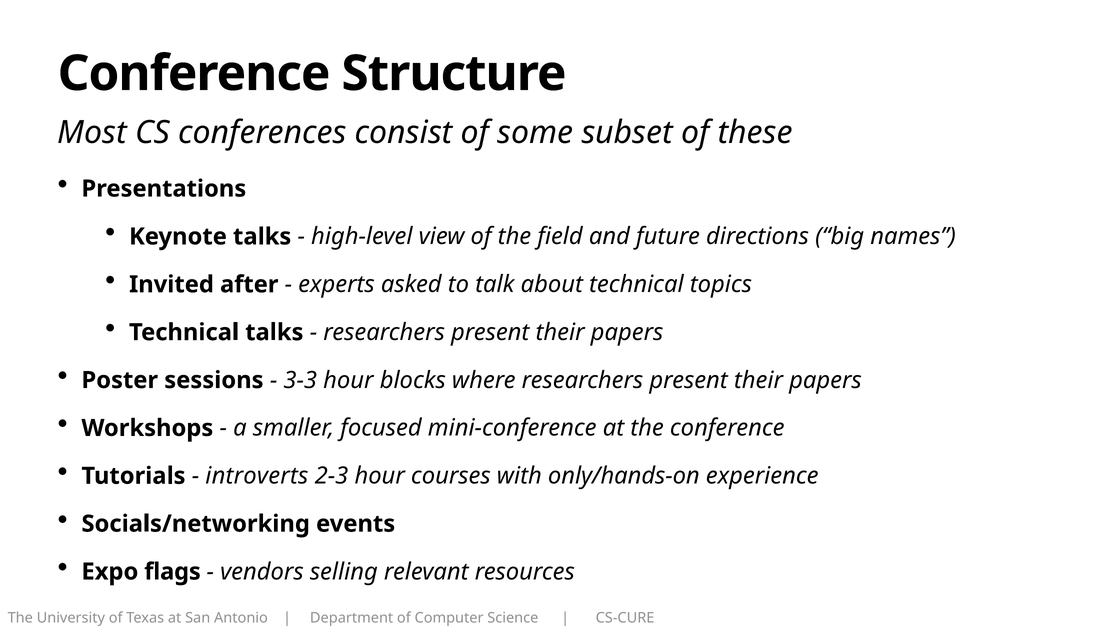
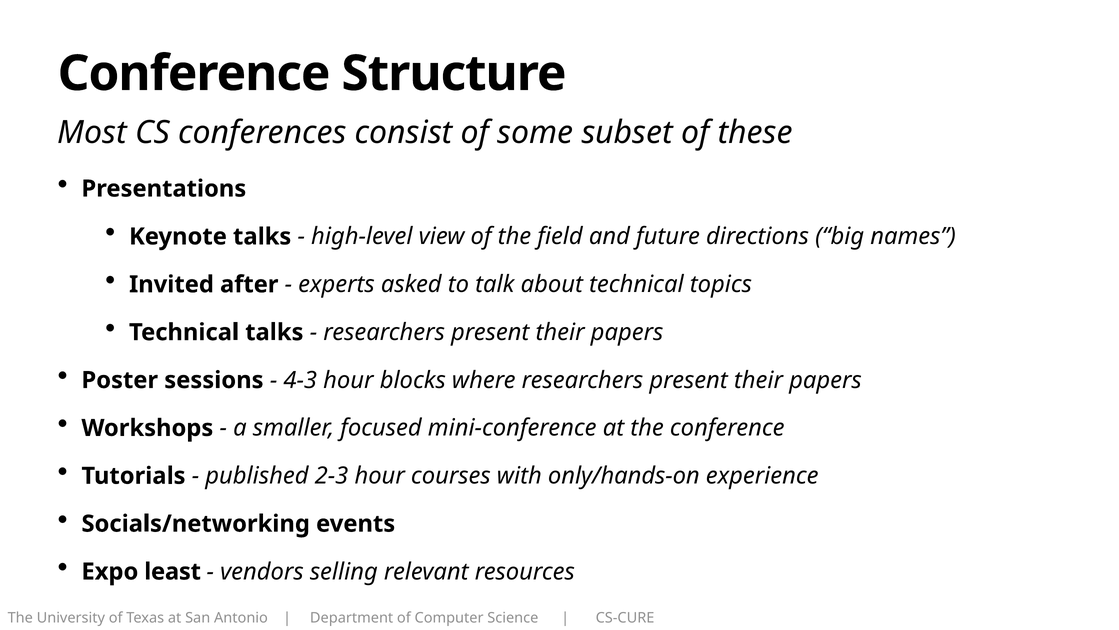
3-3: 3-3 -> 4-3
introverts: introverts -> published
flags: flags -> least
